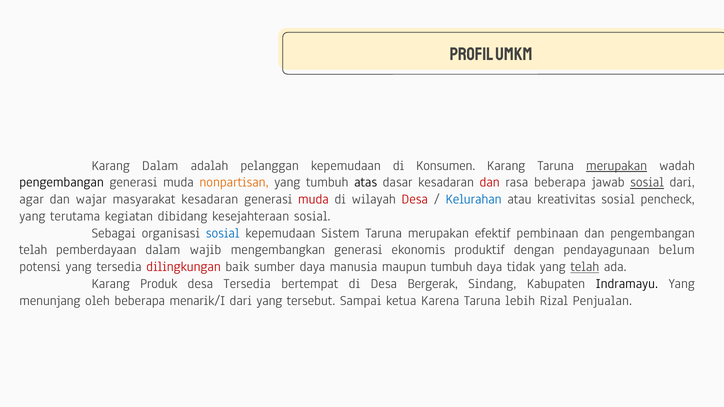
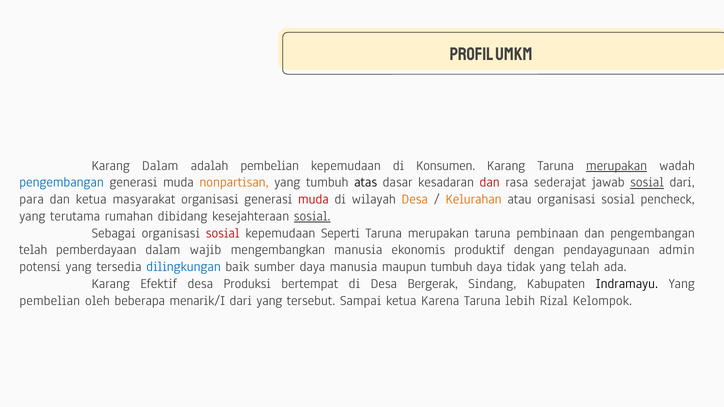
adalah pelanggan: pelanggan -> pembelian
pengembangan at (62, 182) colour: black -> blue
rasa beberapa: beberapa -> sederajat
agar: agar -> para
dan wajar: wajar -> ketua
masyarakat kesadaran: kesadaran -> organisasi
Desa at (415, 199) colour: red -> orange
Kelurahan colour: blue -> orange
atau kreativitas: kreativitas -> organisasi
kegiatan: kegiatan -> rumahan
sosial at (312, 216) underline: none -> present
sosial at (223, 233) colour: blue -> red
Sistem: Sistem -> Seperti
merupakan efektif: efektif -> taruna
mengembangkan generasi: generasi -> manusia
belum: belum -> admin
dilingkungan colour: red -> blue
telah at (585, 267) underline: present -> none
Produk: Produk -> Efektif
desa Tersedia: Tersedia -> Produksi
menunjang at (50, 301): menunjang -> pembelian
Penjualan: Penjualan -> Kelompok
